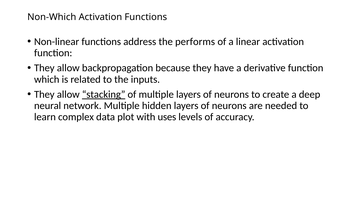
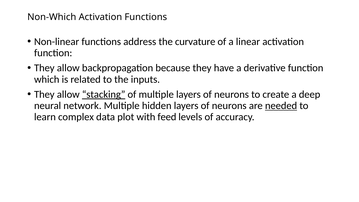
performs: performs -> curvature
needed underline: none -> present
uses: uses -> feed
